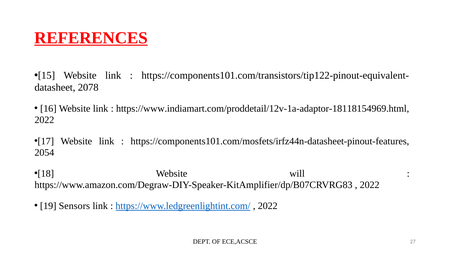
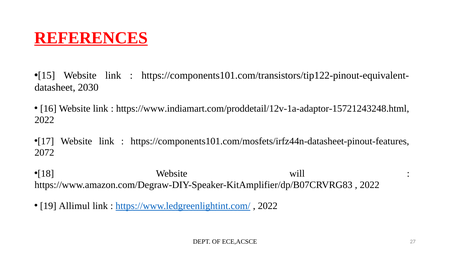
2078: 2078 -> 2030
https://www.indiamart.com/proddetail/12v-1a-adaptor-18118154969.html: https://www.indiamart.com/proddetail/12v-1a-adaptor-18118154969.html -> https://www.indiamart.com/proddetail/12v-1a-adaptor-15721243248.html
2054: 2054 -> 2072
Sensors: Sensors -> Allimul
